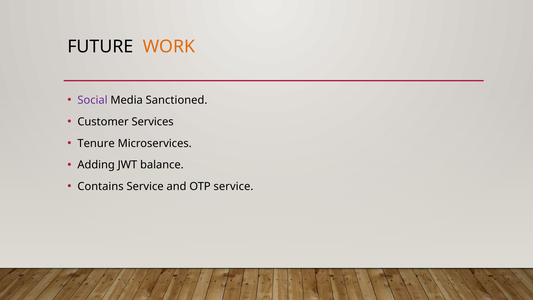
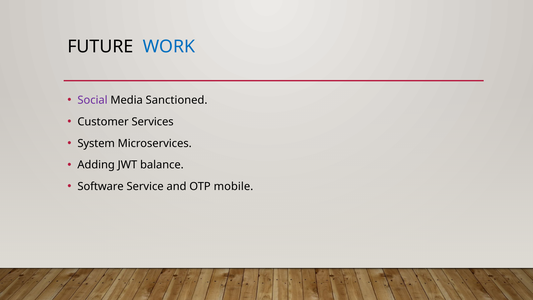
WORK colour: orange -> blue
Tenure: Tenure -> System
Contains: Contains -> Software
OTP service: service -> mobile
